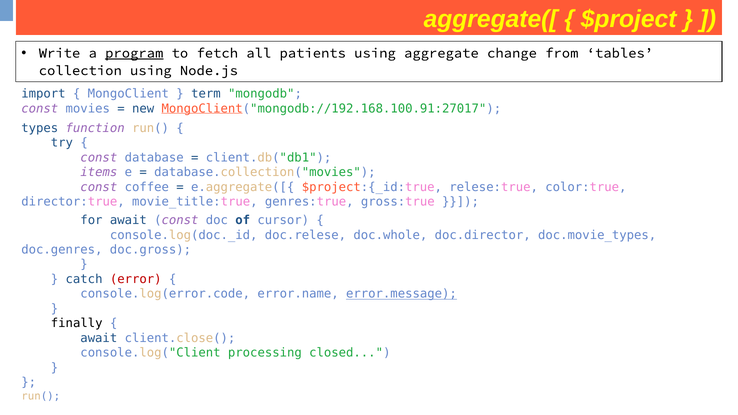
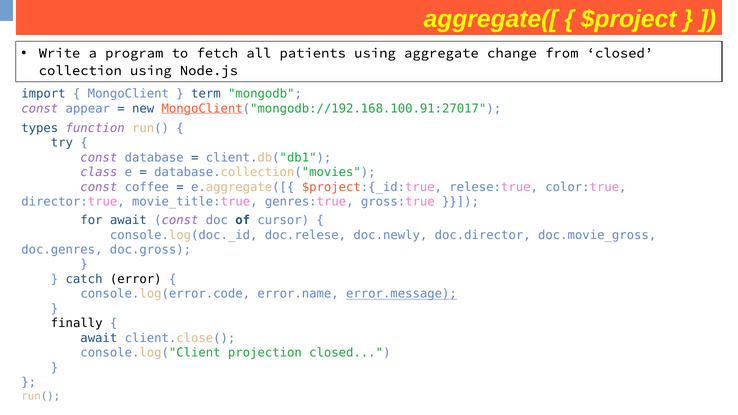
program underline: present -> none
from tables: tables -> closed
const movies: movies -> appear
items: items -> class
doc.whole: doc.whole -> doc.newly
doc.movie_types: doc.movie_types -> doc.movie_gross
error colour: red -> black
processing: processing -> projection
